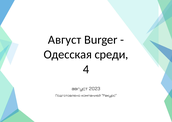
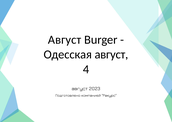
Одесская среди: среди -> август
